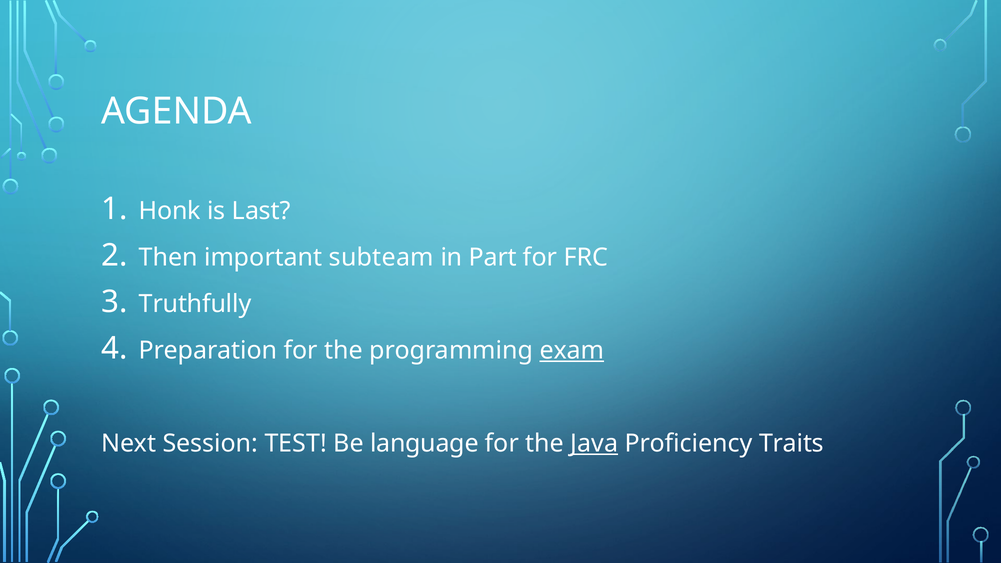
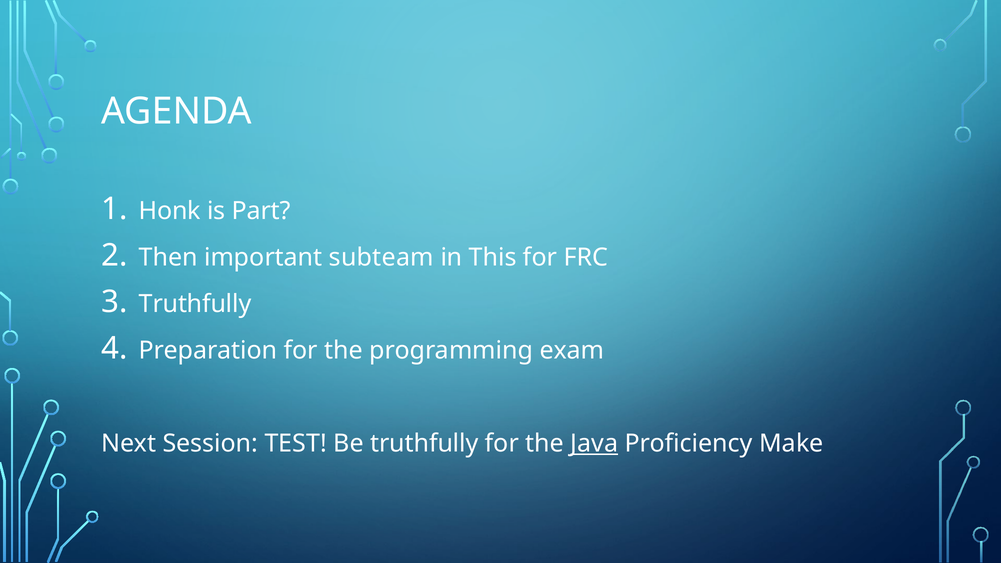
Last: Last -> Part
Part: Part -> This
exam underline: present -> none
Be language: language -> truthfully
Traits: Traits -> Make
